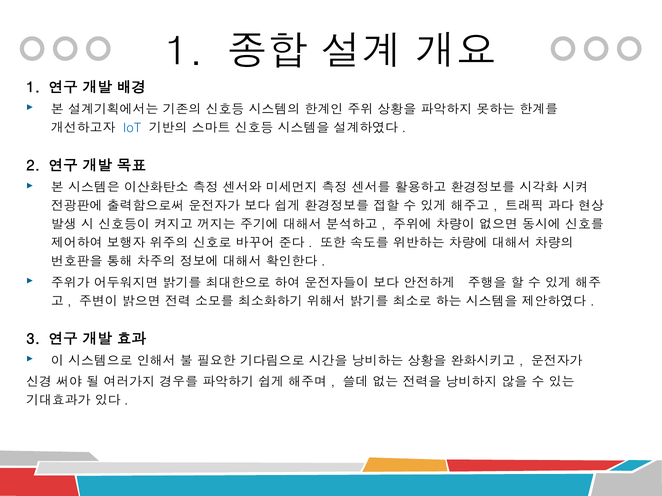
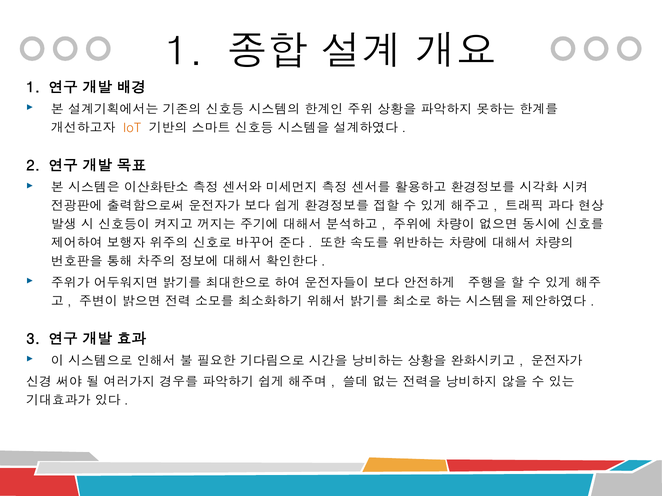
IoT colour: blue -> orange
